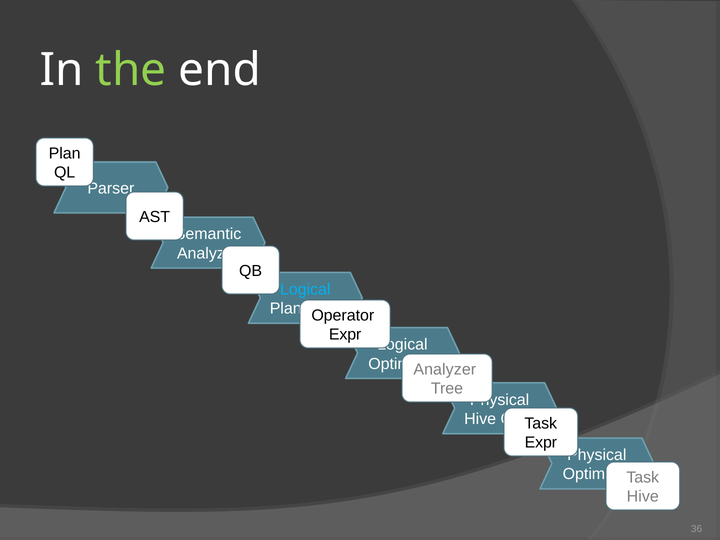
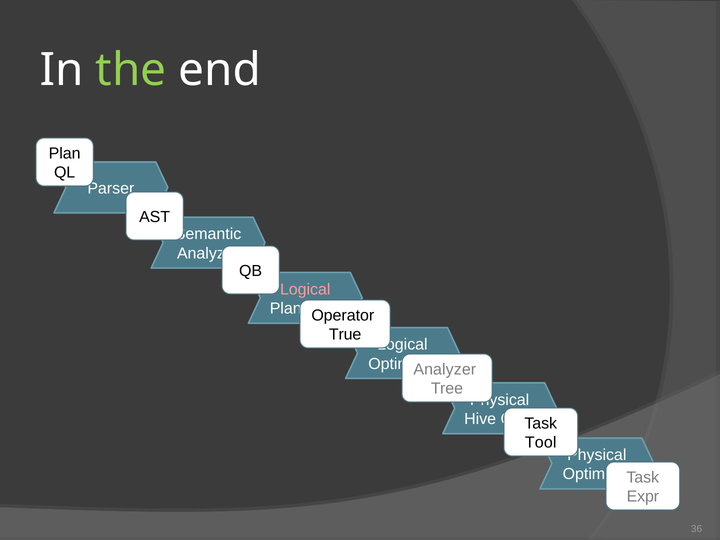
Logical at (305, 289) colour: light blue -> pink
Expr at (345, 335): Expr -> True
Expr at (541, 443): Expr -> Tool
Hive at (643, 497): Hive -> Expr
